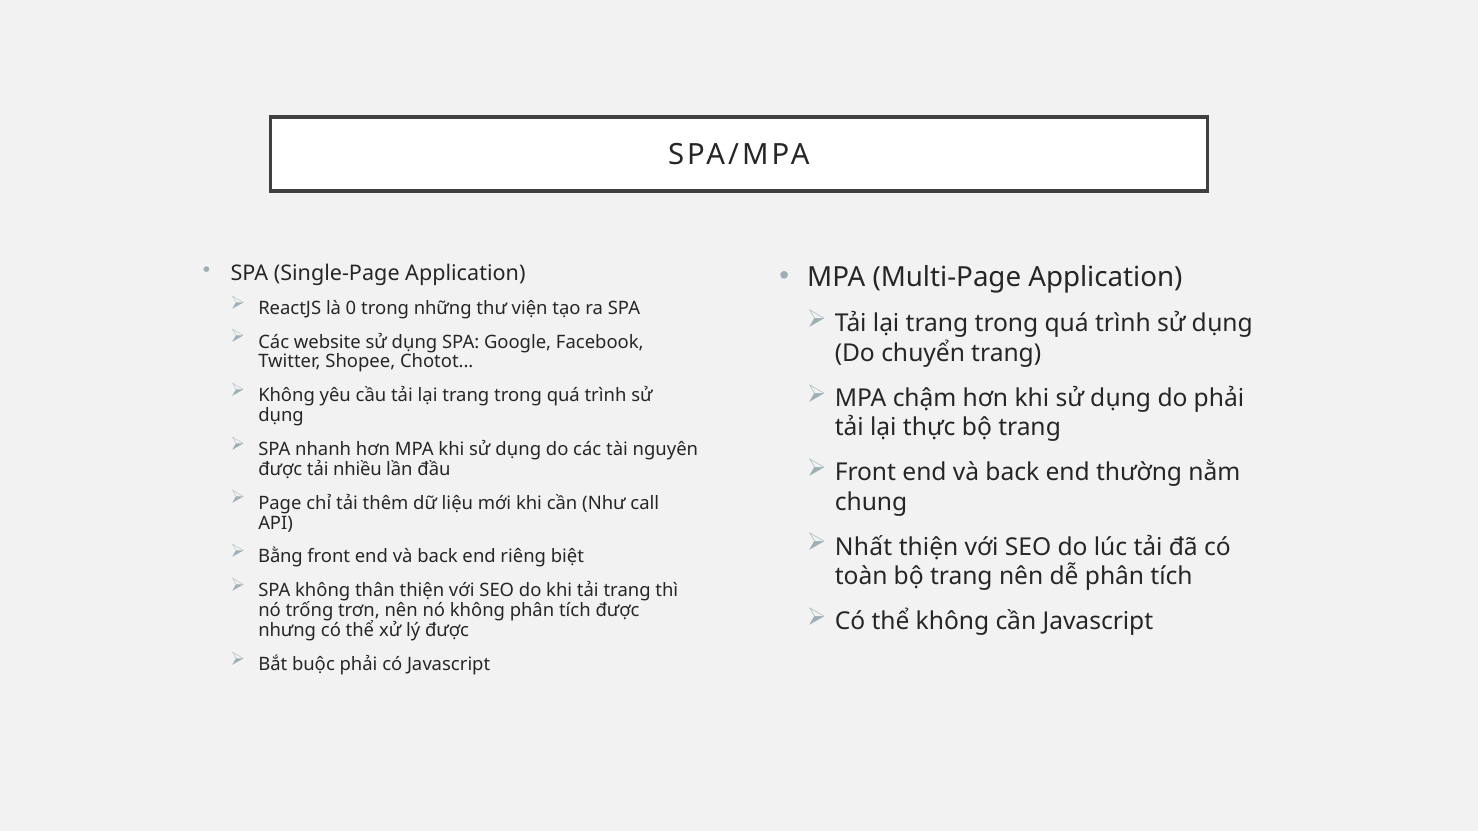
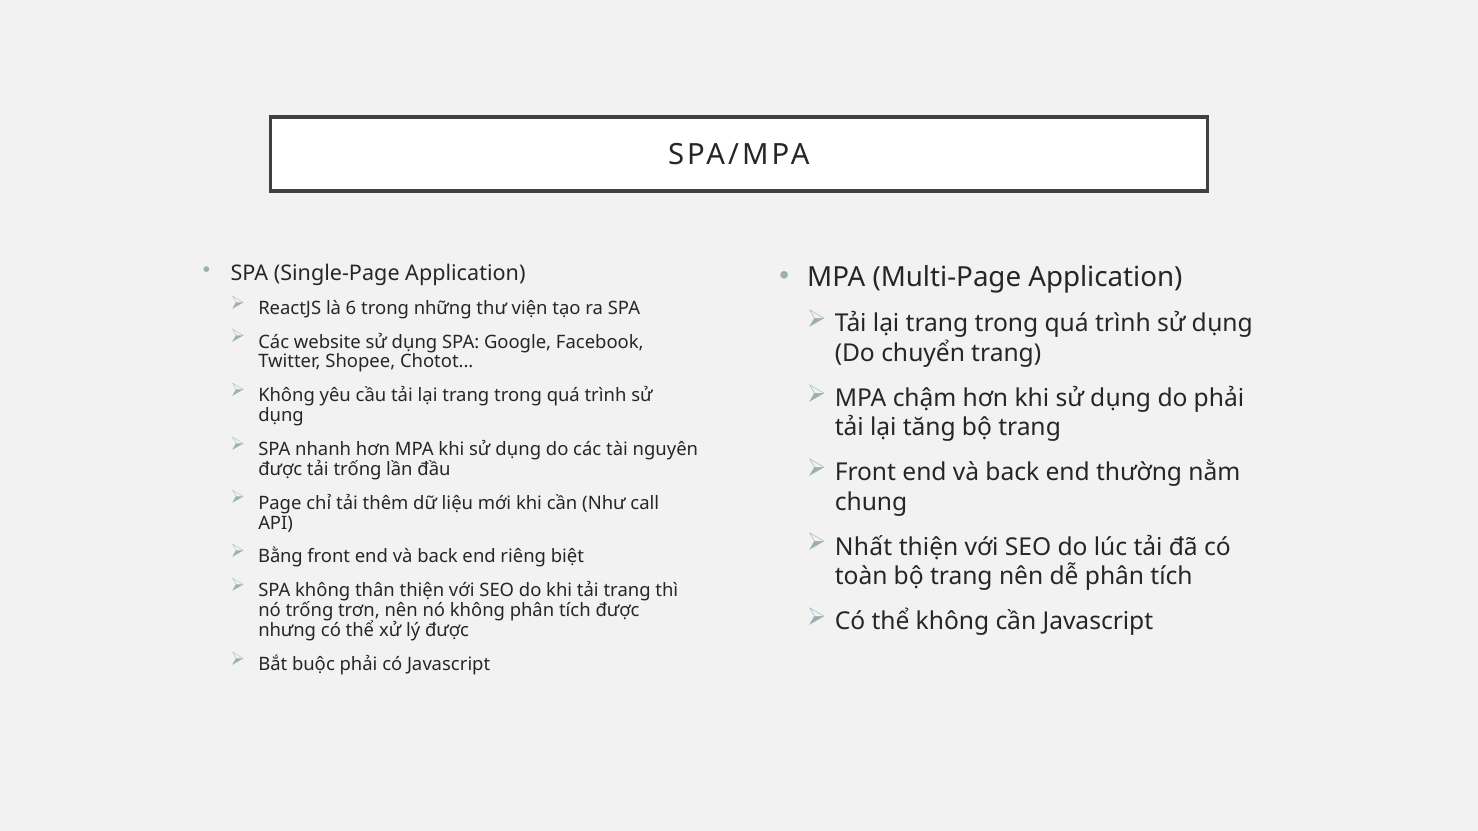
0: 0 -> 6
thực: thực -> tăng
tải nhiều: nhiều -> trống
